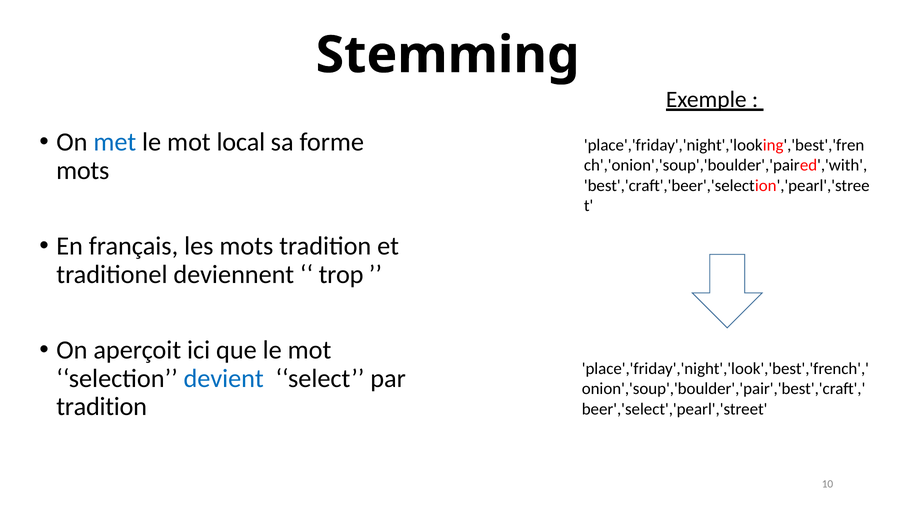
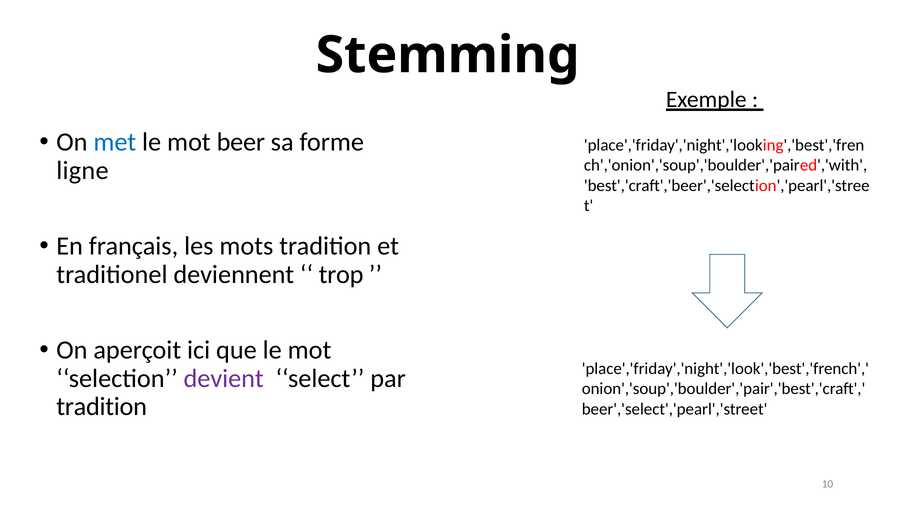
local: local -> beer
mots at (83, 171): mots -> ligne
devient colour: blue -> purple
